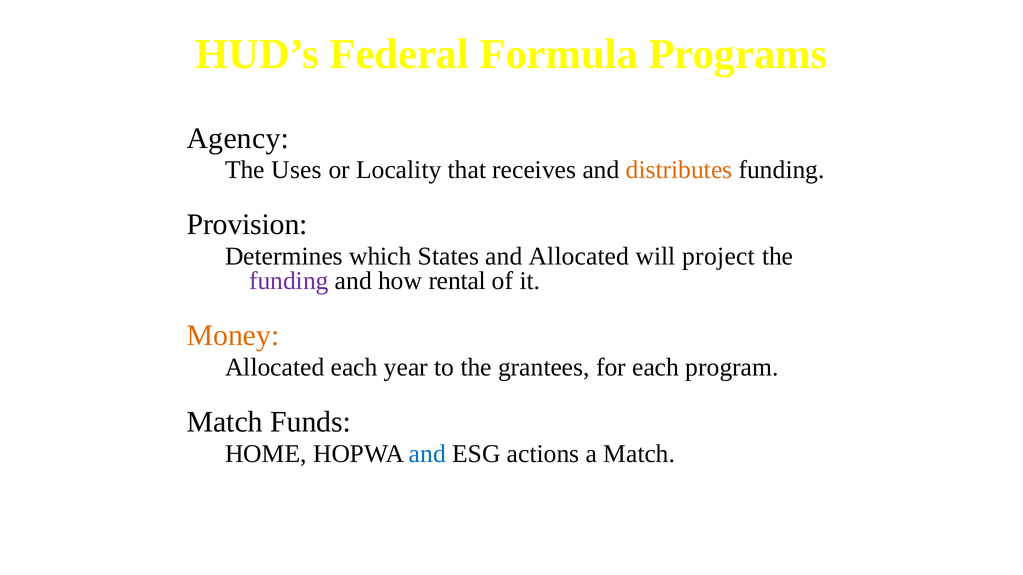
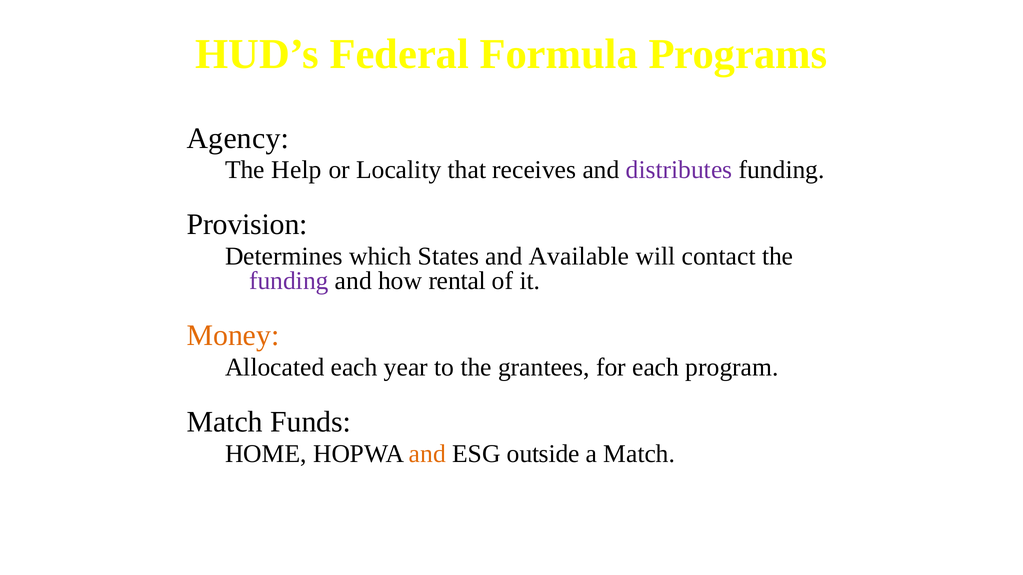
Uses: Uses -> Help
distributes colour: orange -> purple
and Allocated: Allocated -> Available
project: project -> contact
and at (427, 454) colour: blue -> orange
actions: actions -> outside
